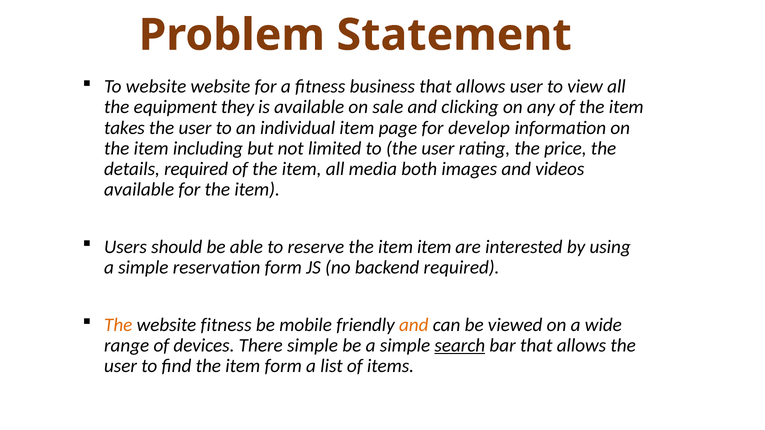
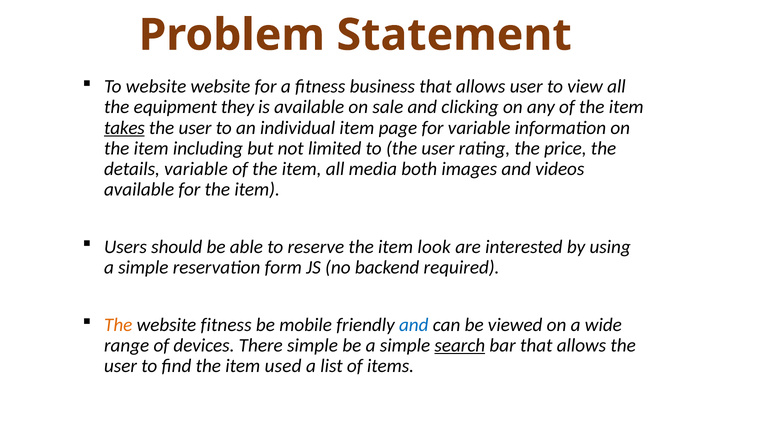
takes underline: none -> present
for develop: develop -> variable
details required: required -> variable
item item: item -> look
and at (414, 325) colour: orange -> blue
item form: form -> used
